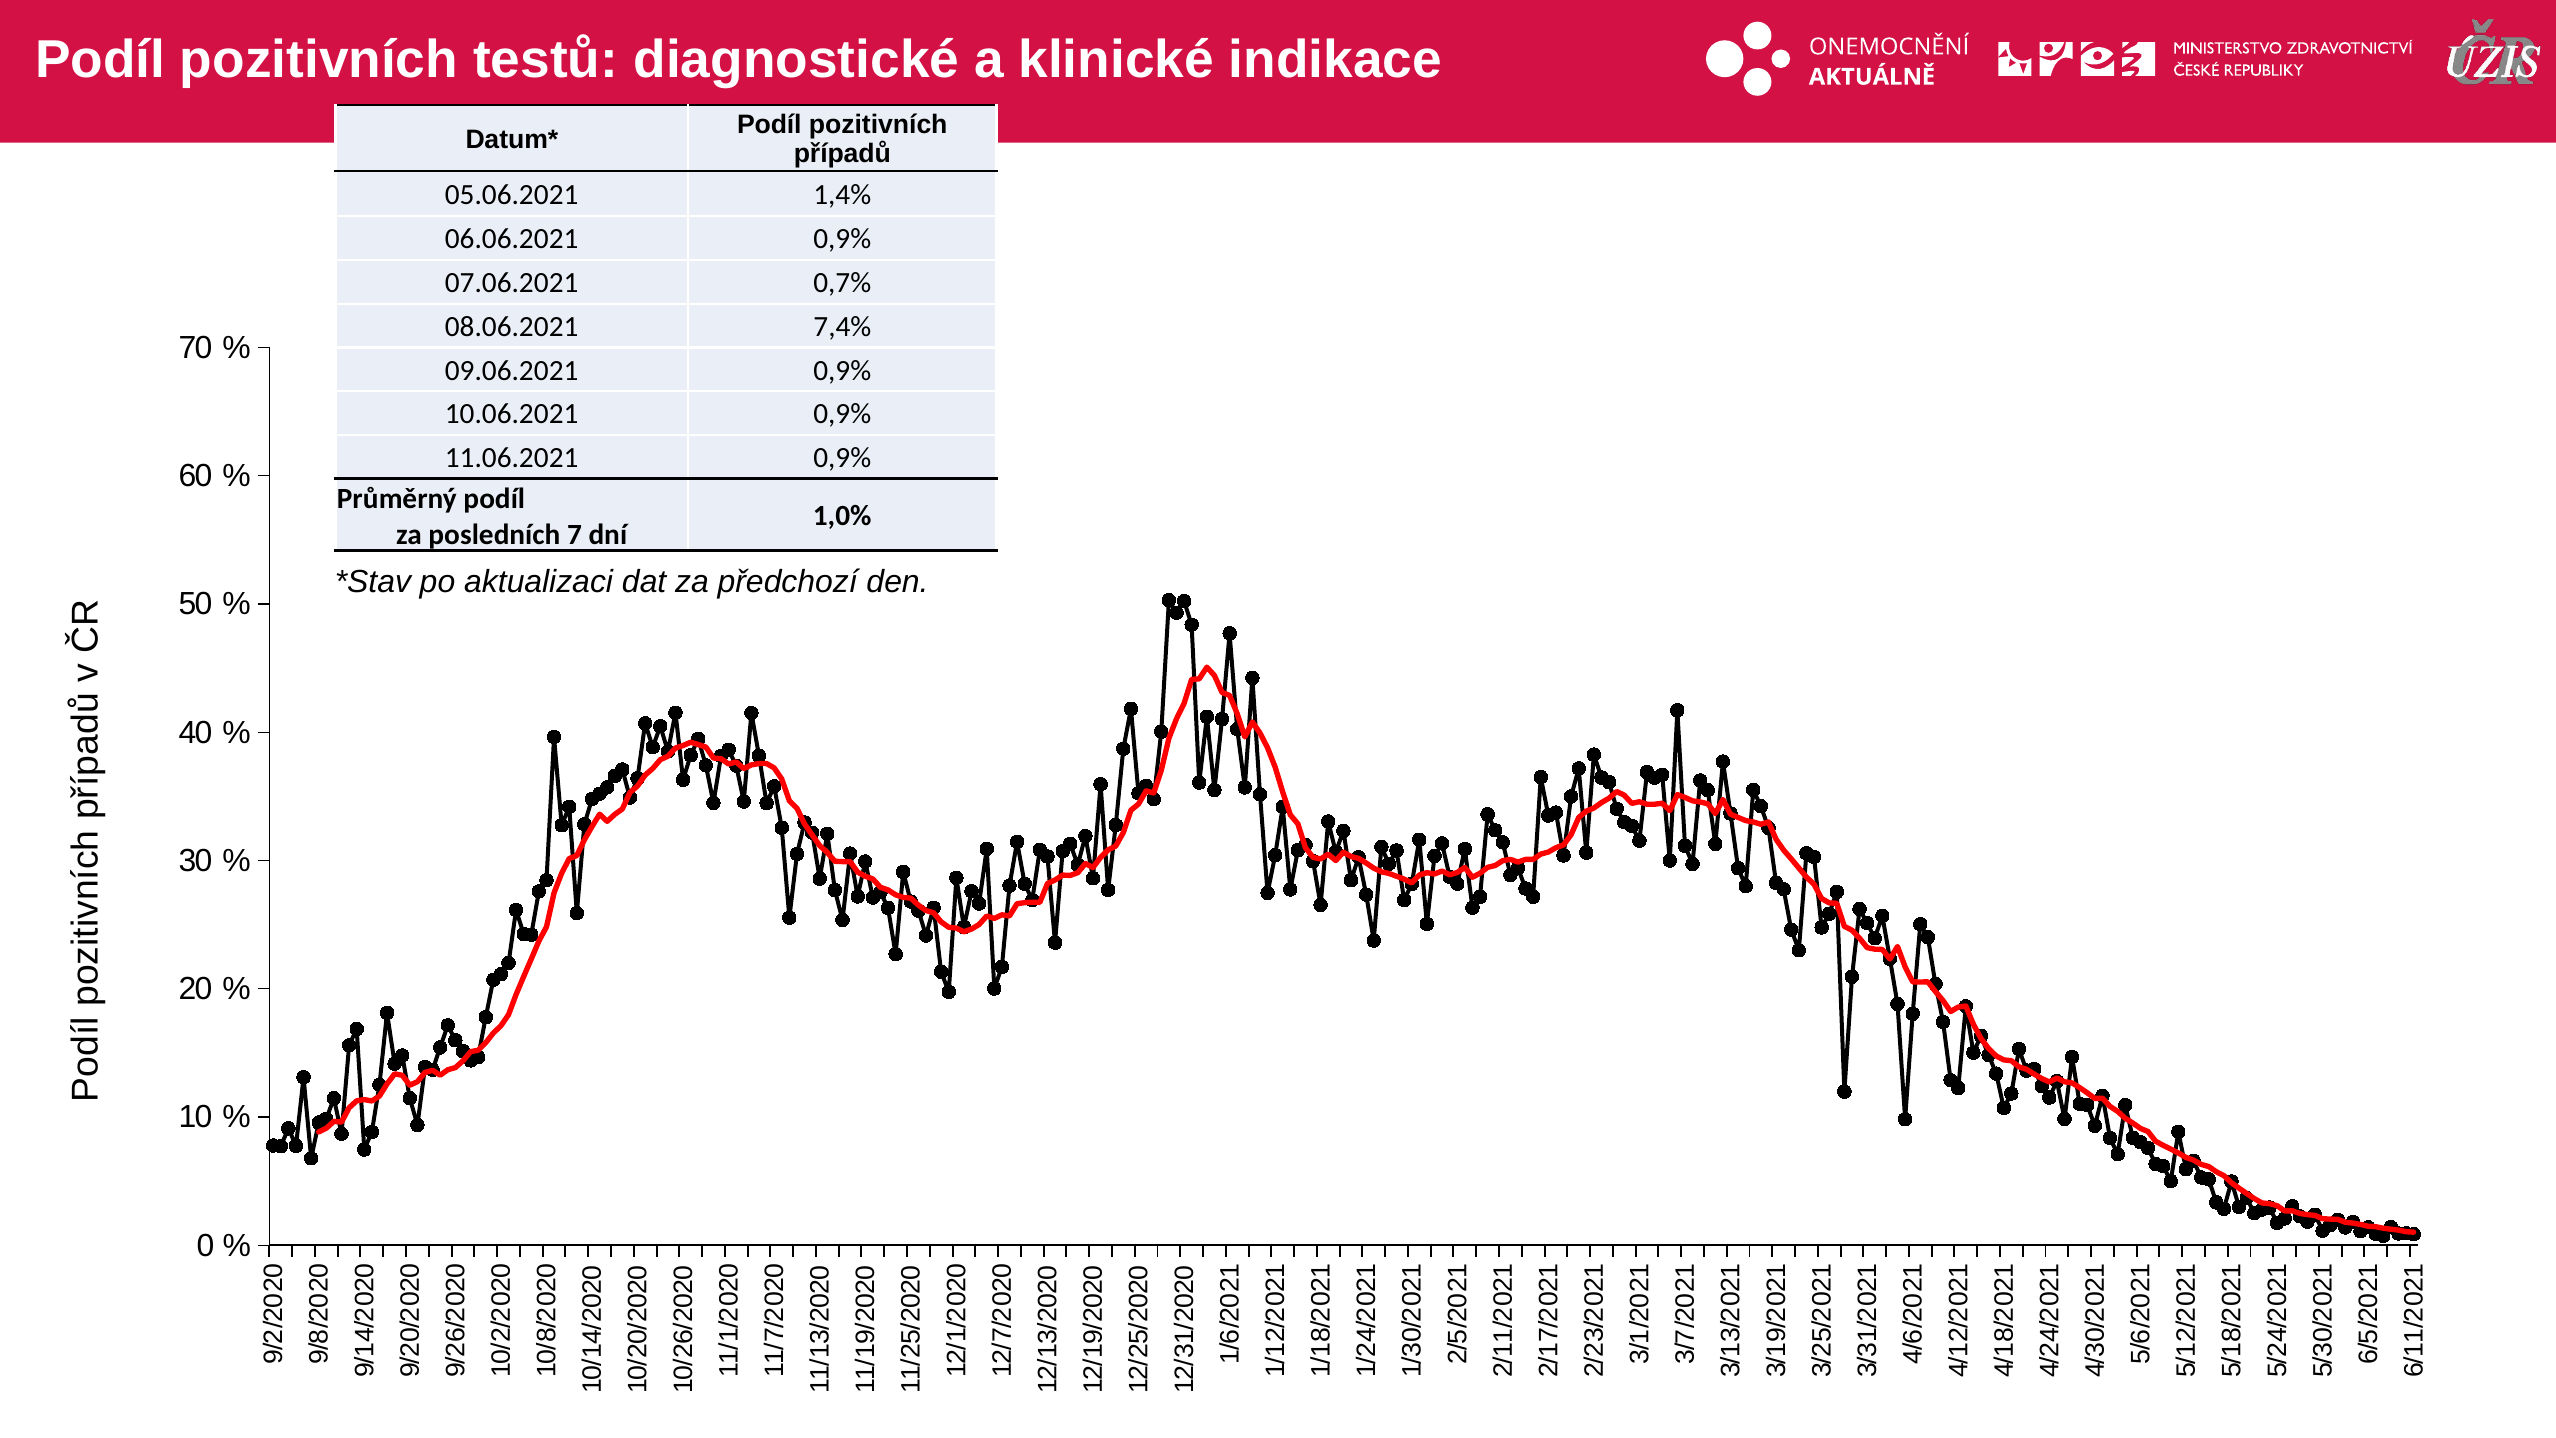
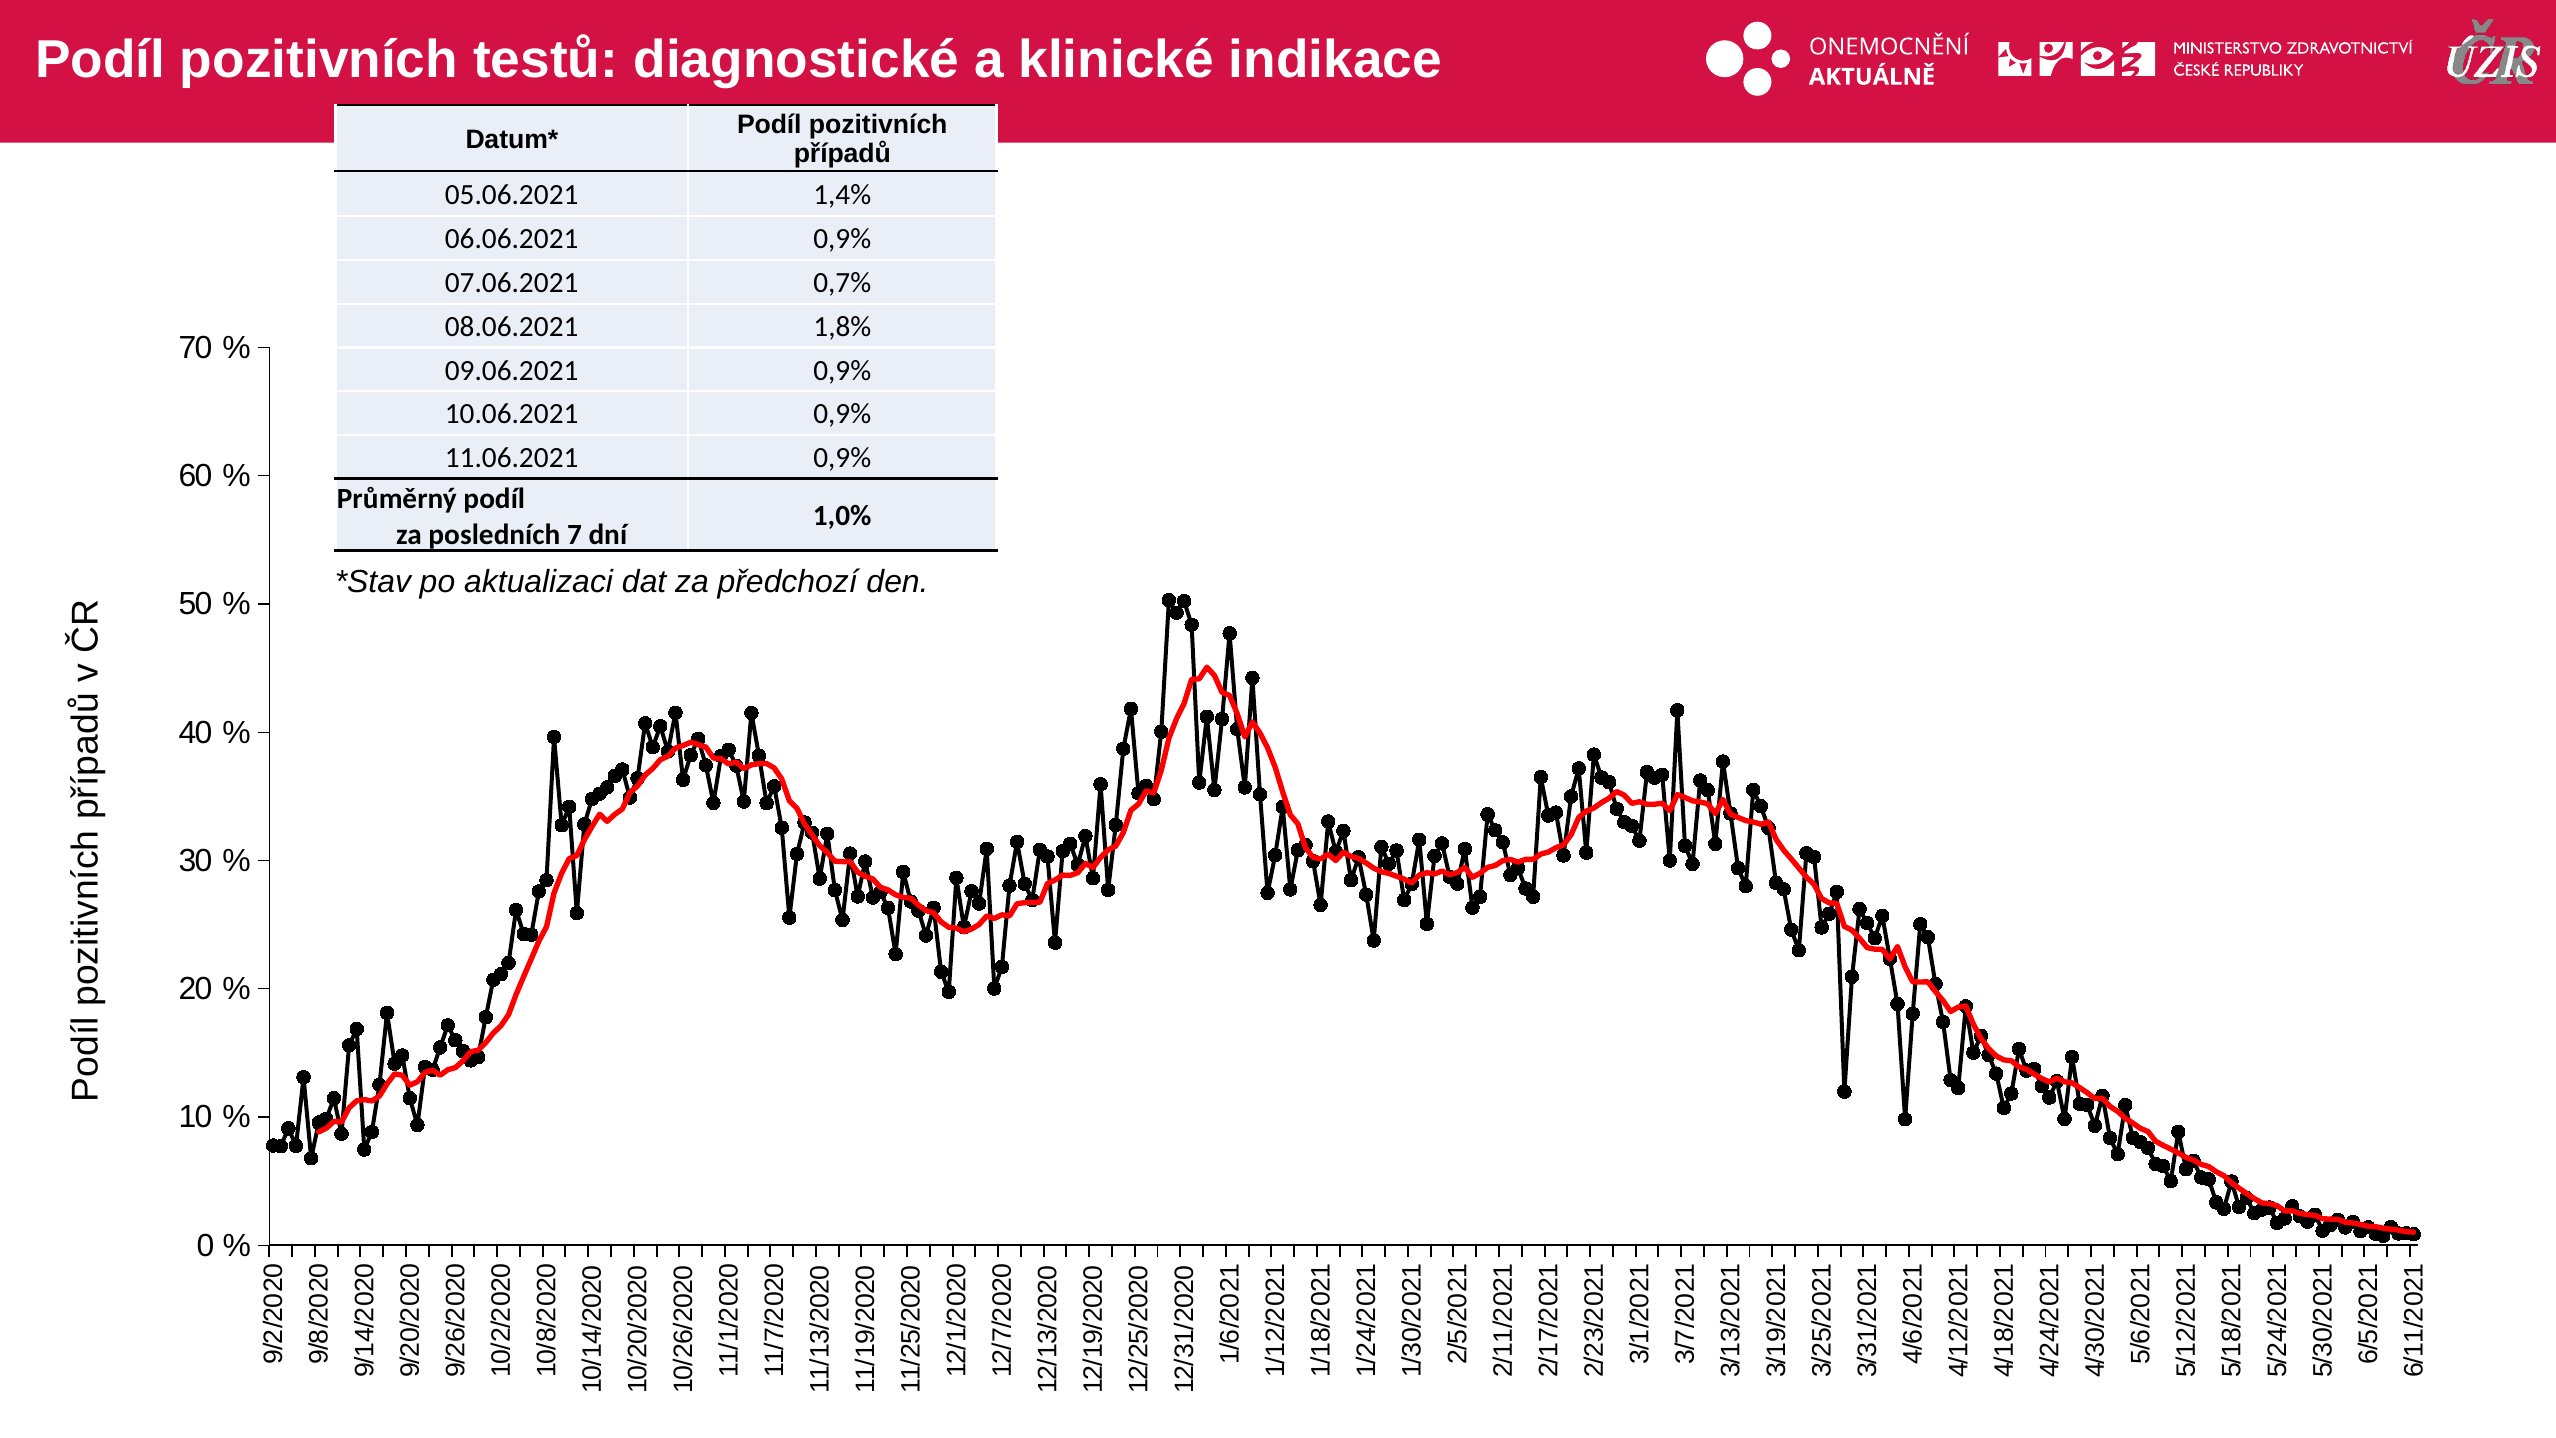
7,4%: 7,4% -> 1,8%
